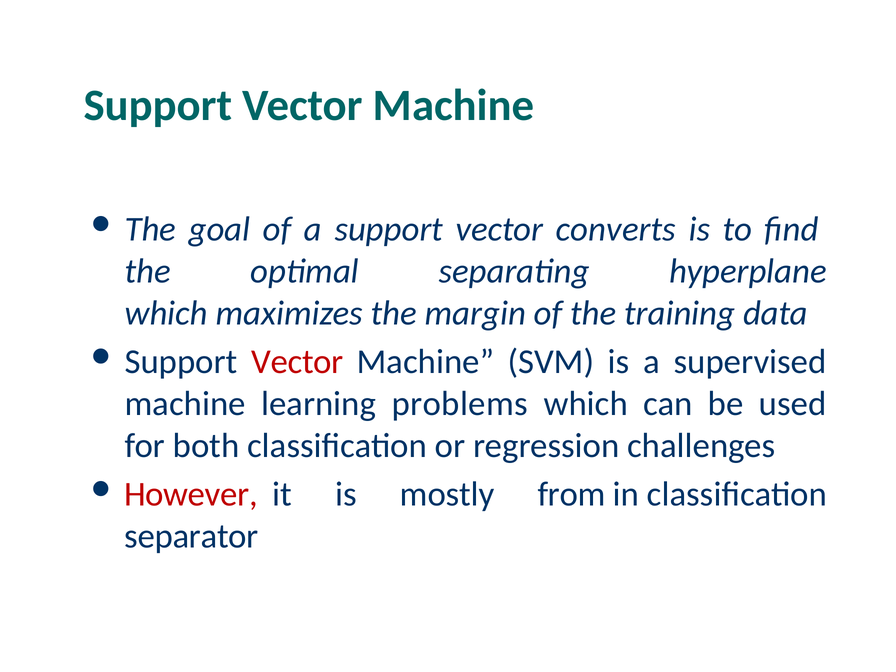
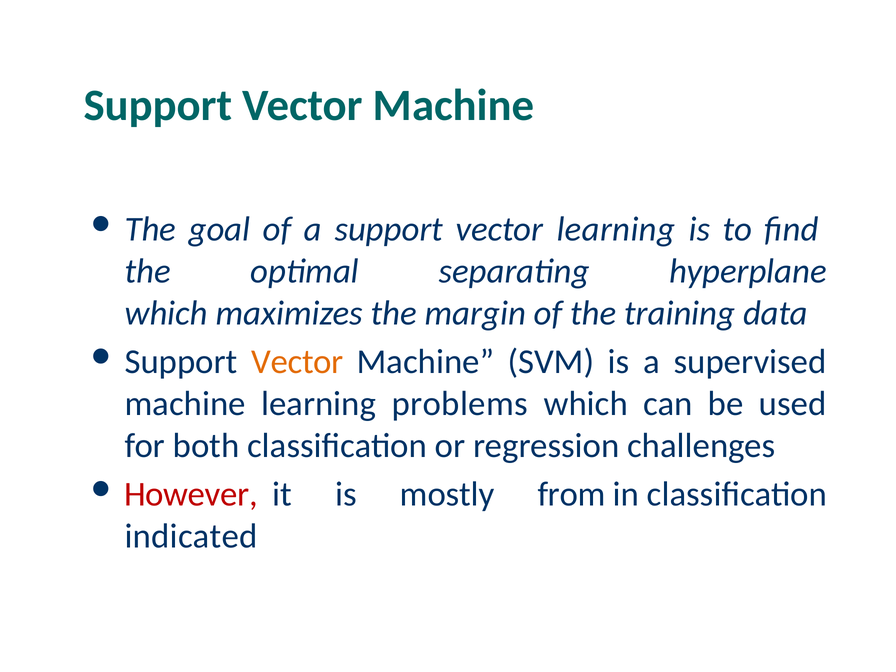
vector converts: converts -> learning
Vector at (297, 362) colour: red -> orange
separator: separator -> indicated
